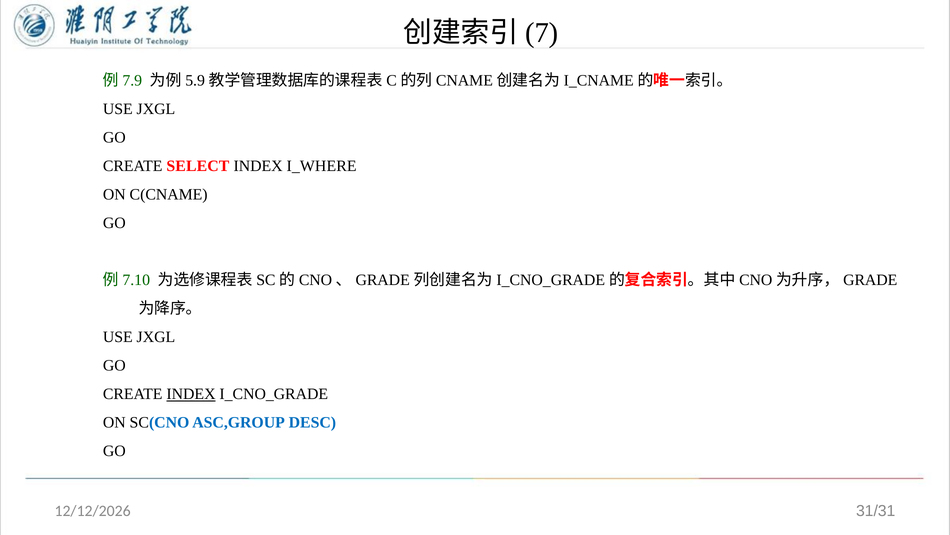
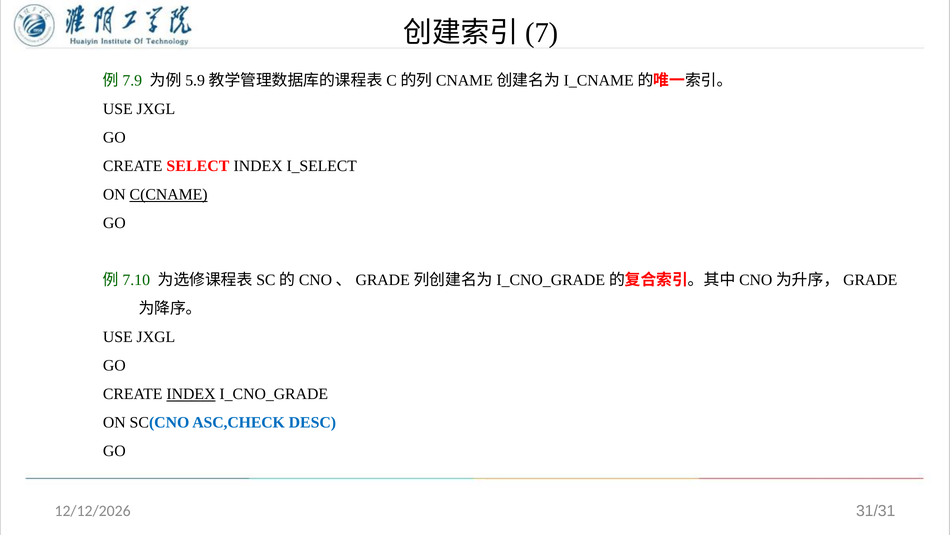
I_WHERE: I_WHERE -> I_SELECT
C(CNAME underline: none -> present
ASC,GROUP: ASC,GROUP -> ASC,CHECK
